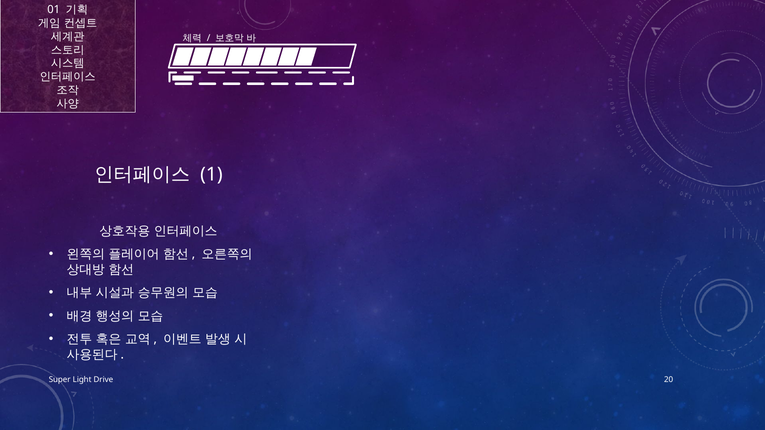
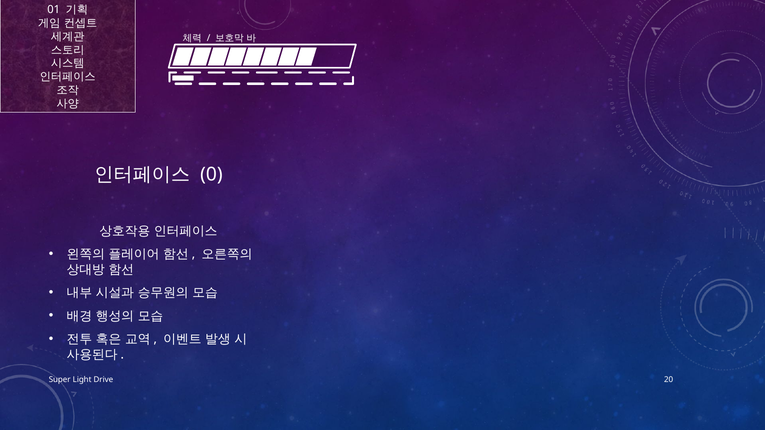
1: 1 -> 0
